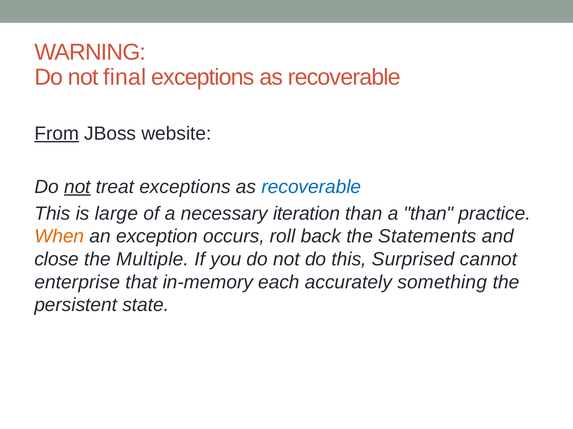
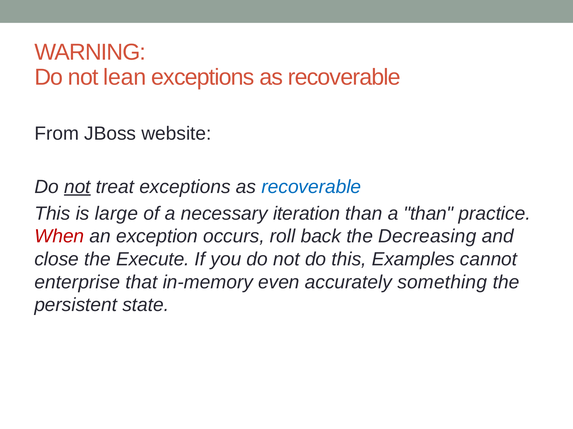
final: final -> lean
From underline: present -> none
When colour: orange -> red
Statements: Statements -> Decreasing
Multiple: Multiple -> Execute
Surprised: Surprised -> Examples
each: each -> even
